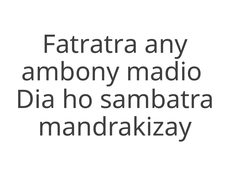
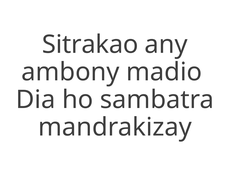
Fatratra: Fatratra -> Sitrakao
